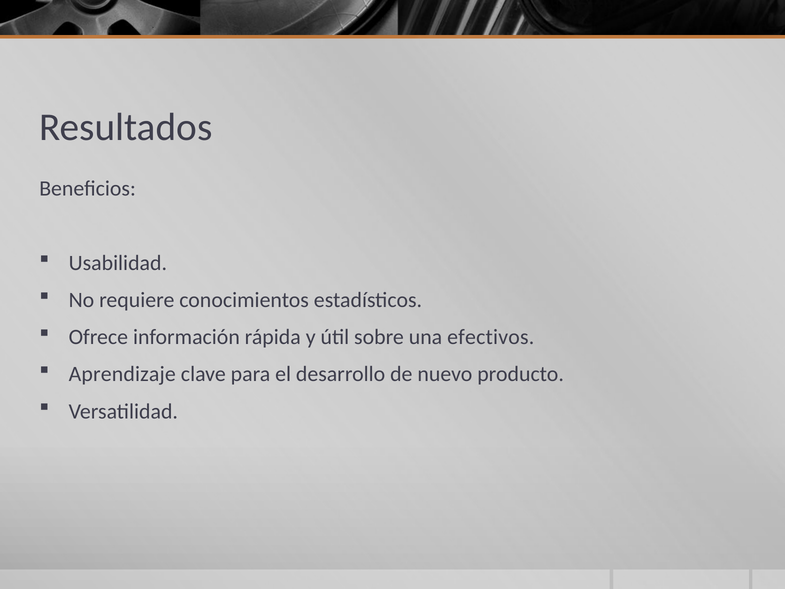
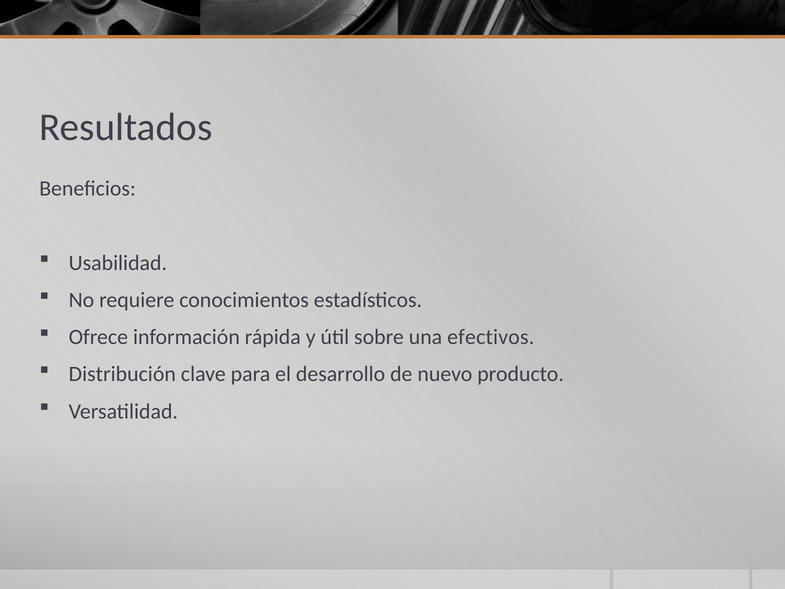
Aprendizaje: Aprendizaje -> Distribución
